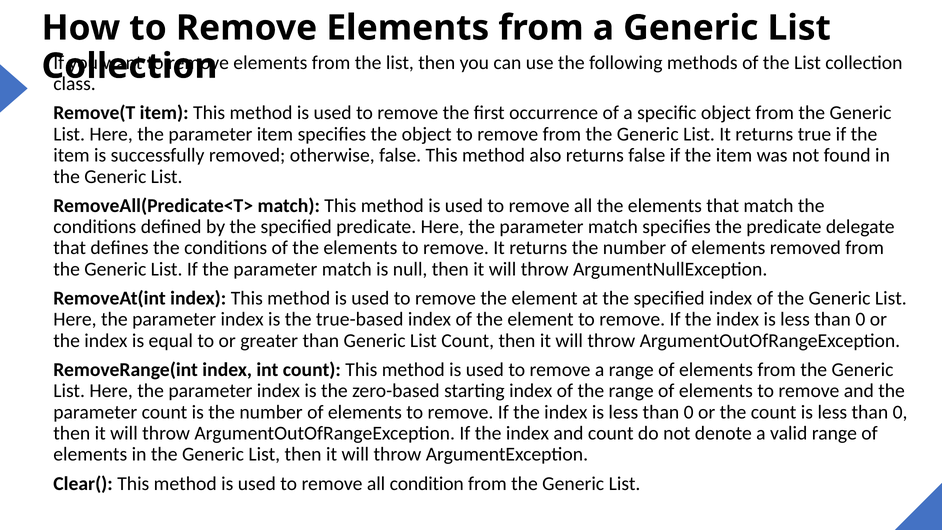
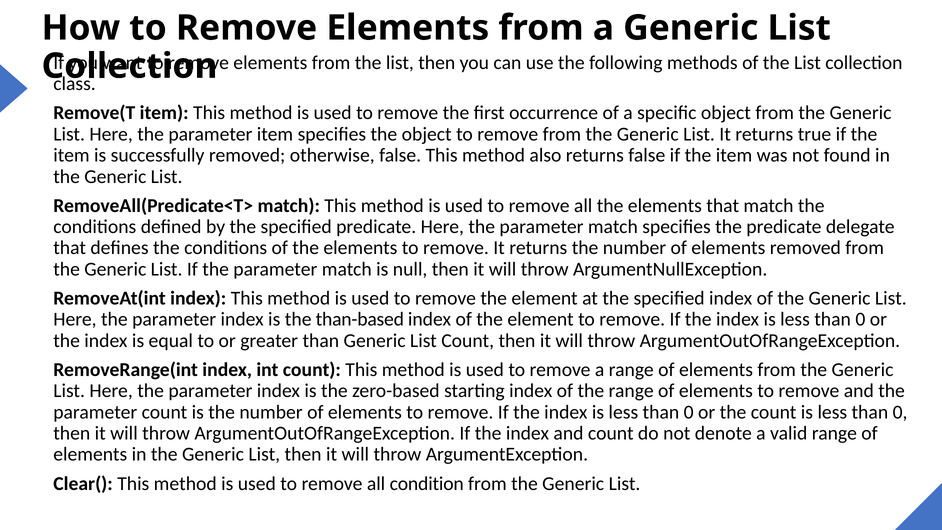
true-based: true-based -> than-based
